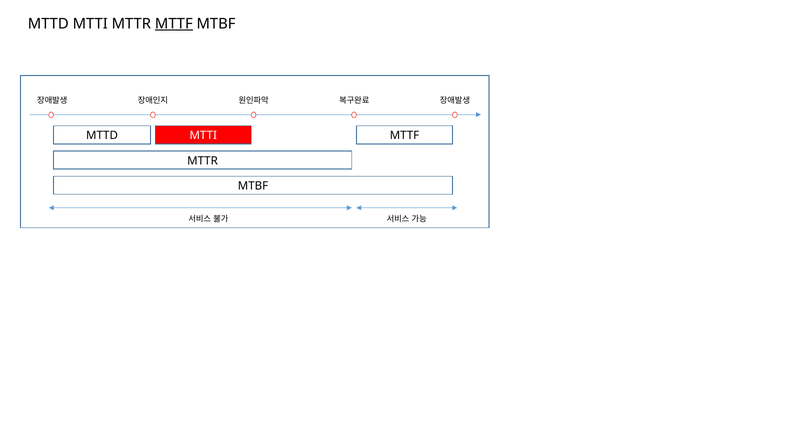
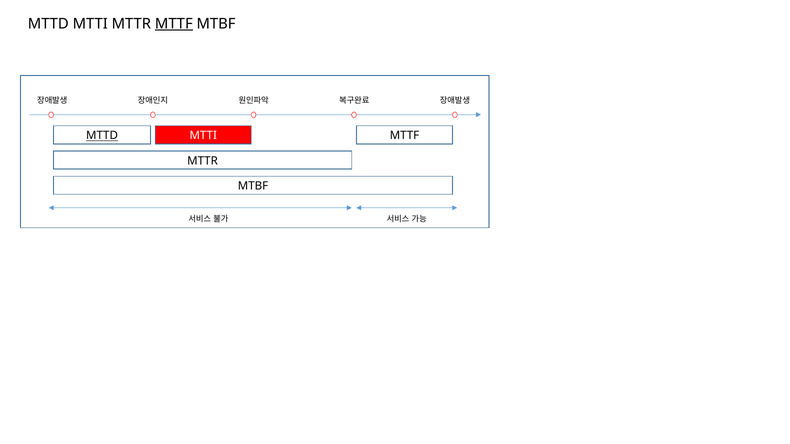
MTTD at (102, 136) underline: none -> present
